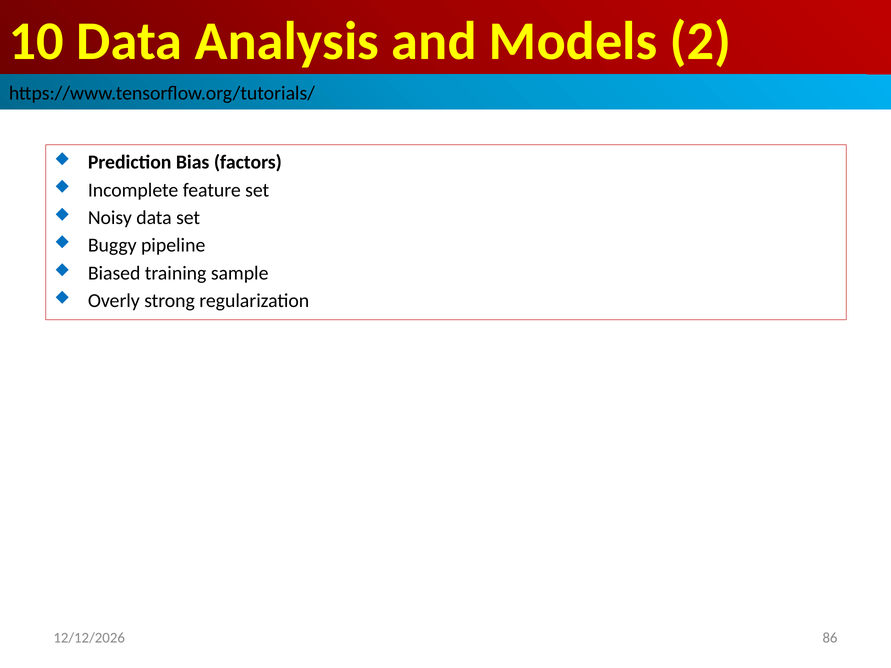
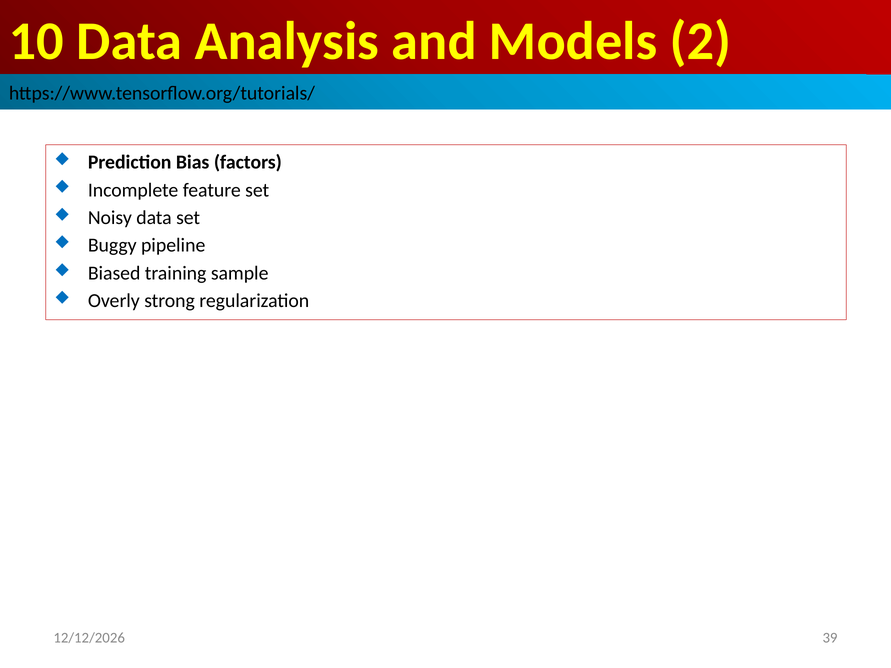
86: 86 -> 39
